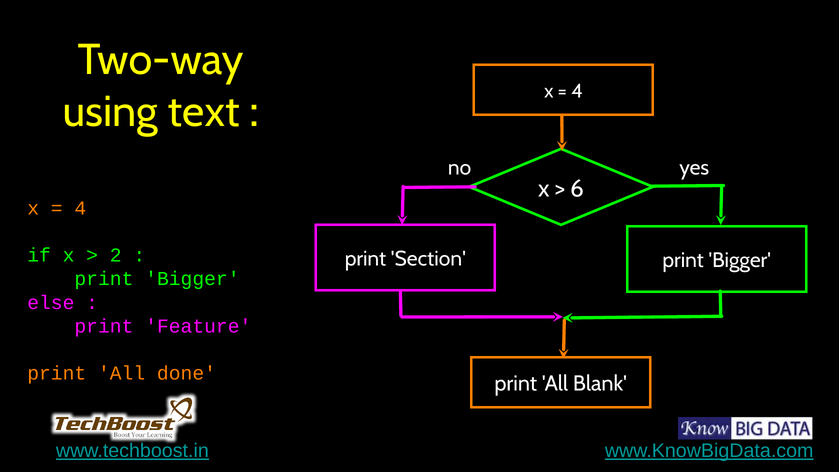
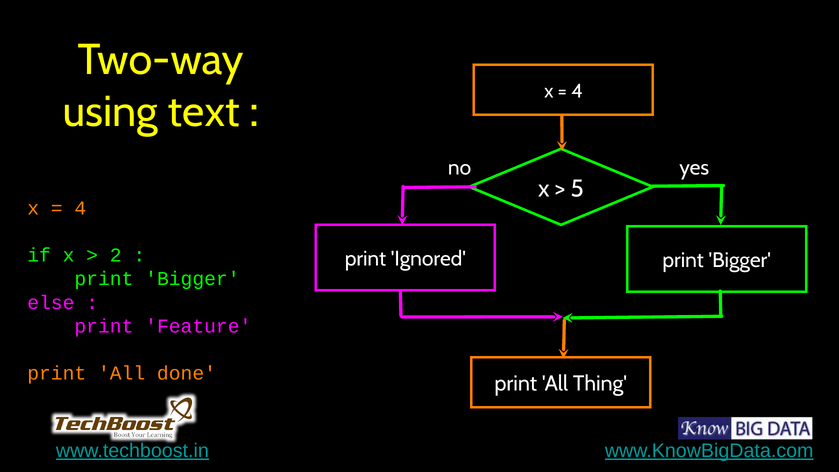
6: 6 -> 5
Section: Section -> Ignored
Blank: Blank -> Thing
